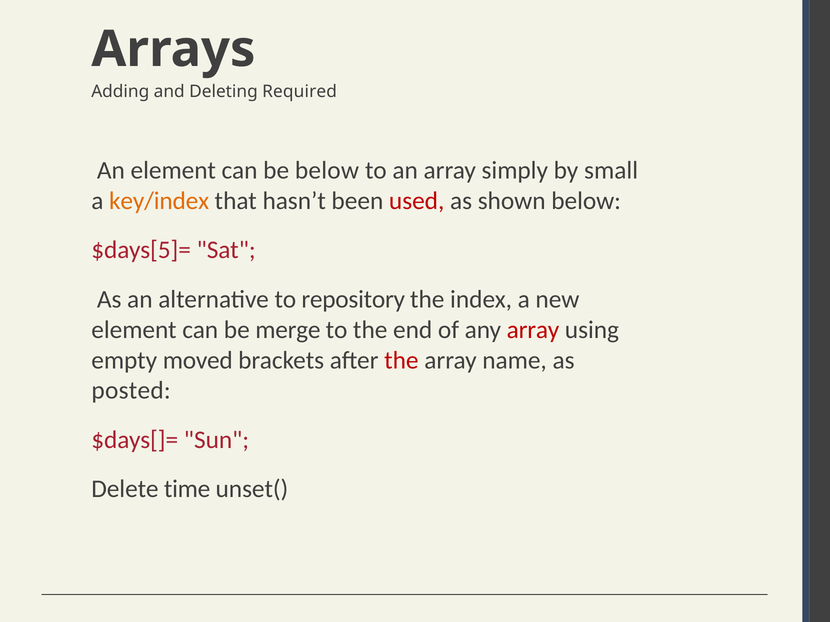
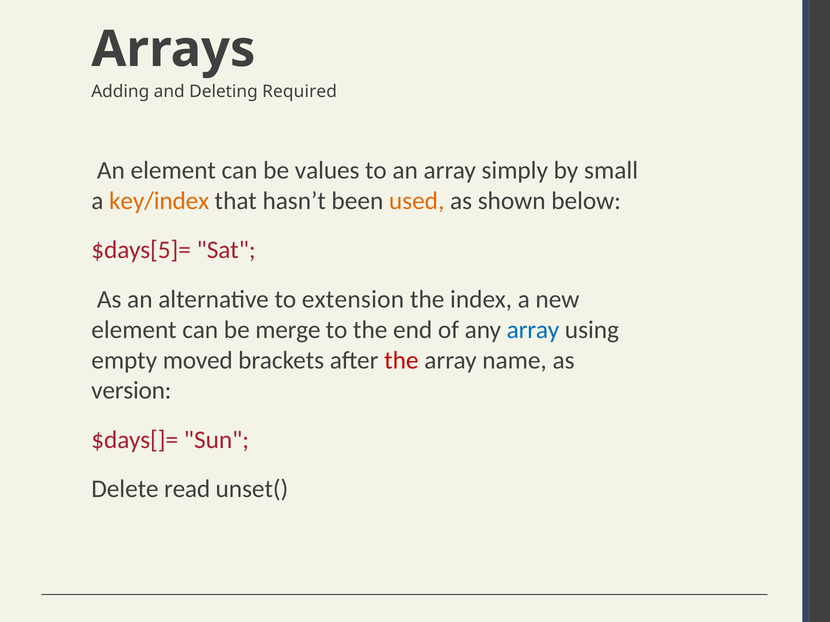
be below: below -> values
used colour: red -> orange
repository: repository -> extension
array at (533, 330) colour: red -> blue
posted: posted -> version
time: time -> read
